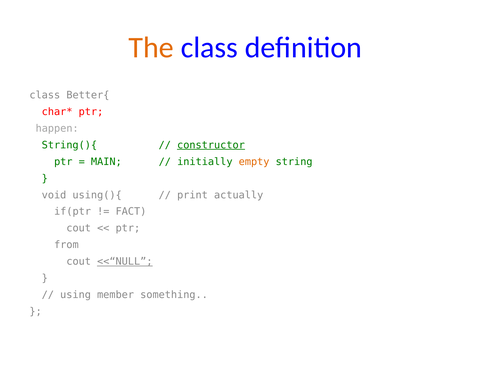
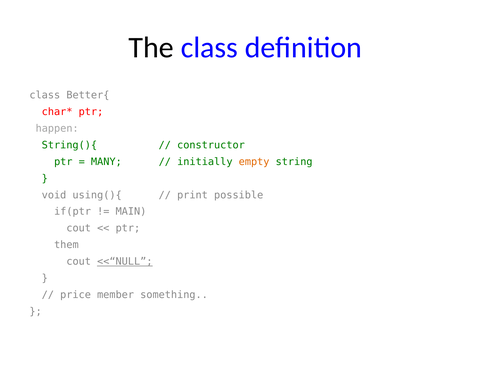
The colour: orange -> black
constructor underline: present -> none
MAIN: MAIN -> MANY
actually: actually -> possible
FACT: FACT -> MAIN
from: from -> them
using: using -> price
